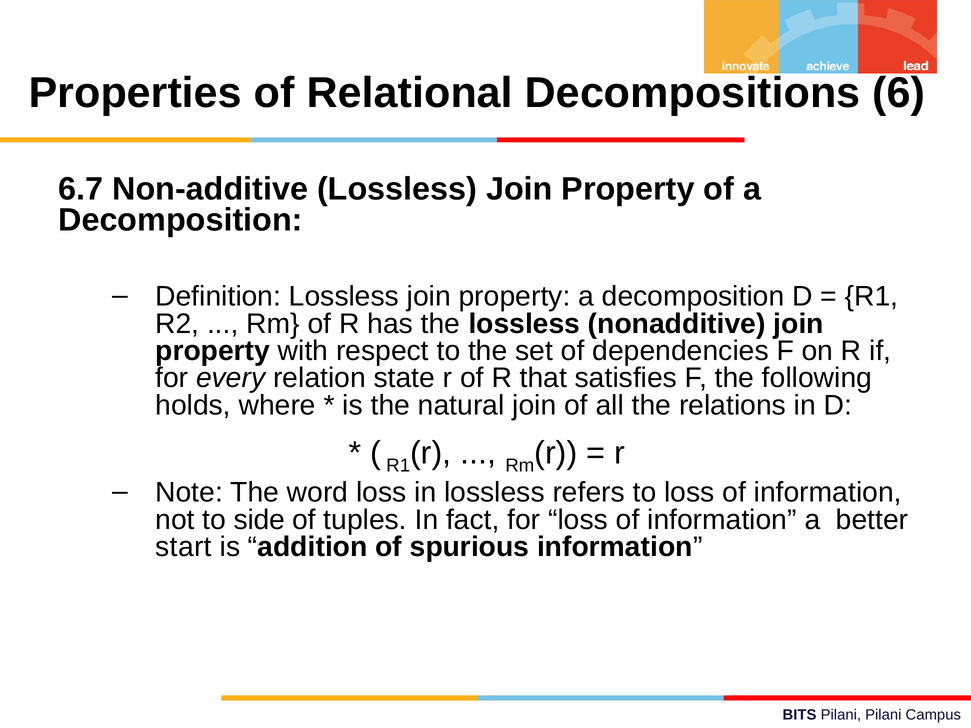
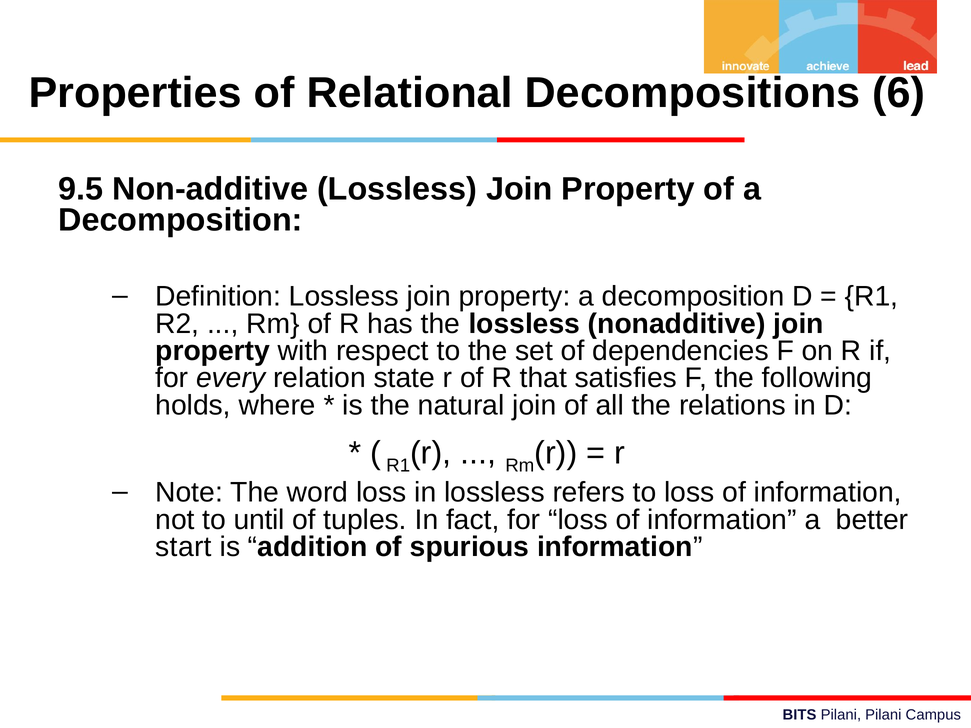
6.7: 6.7 -> 9.5
side: side -> until
